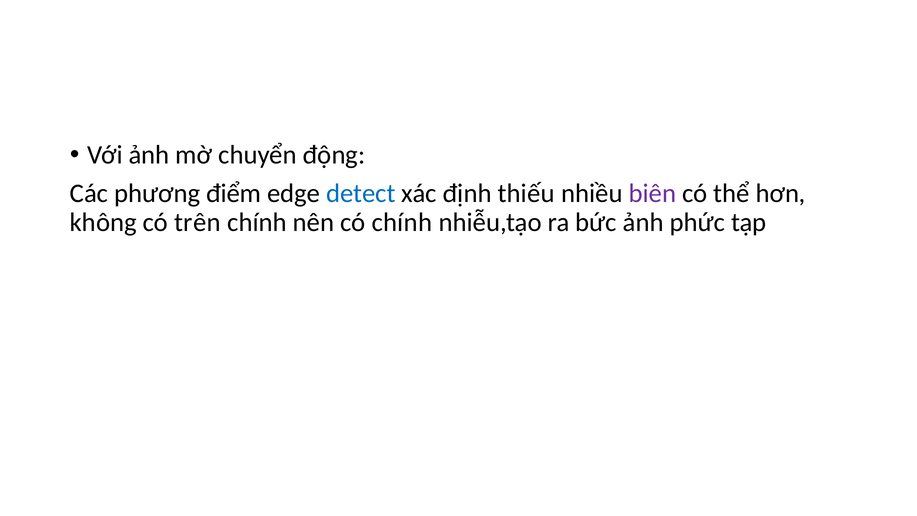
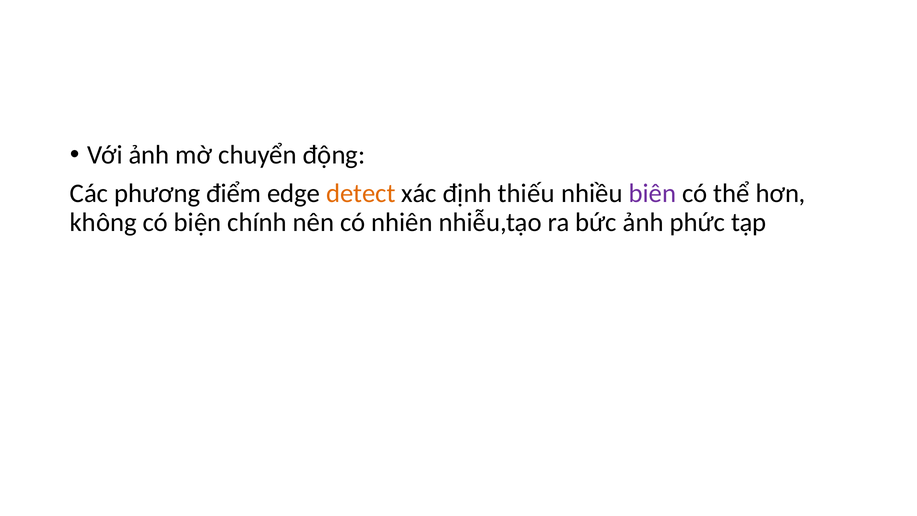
detect colour: blue -> orange
trên: trên -> biện
có chính: chính -> nhiên
